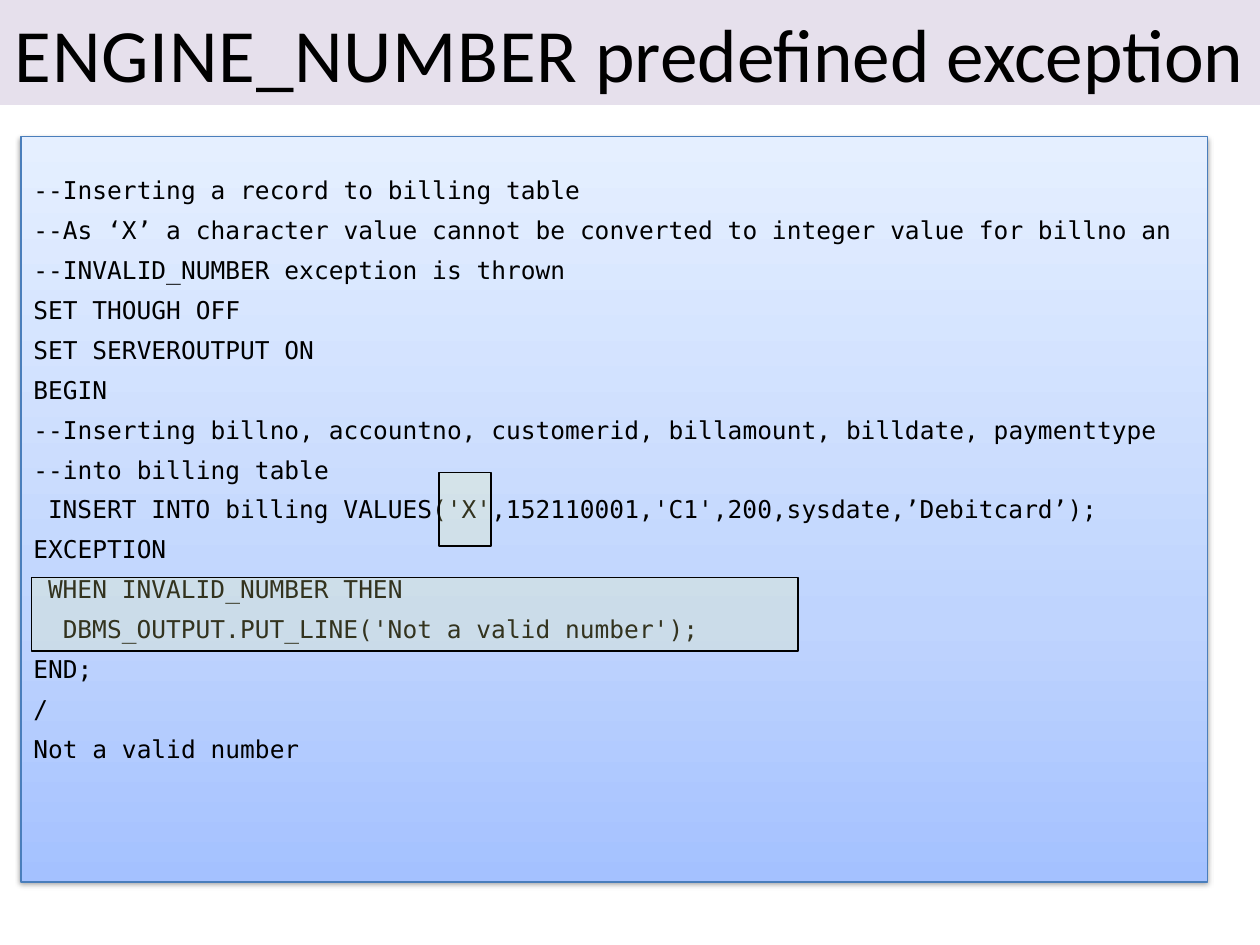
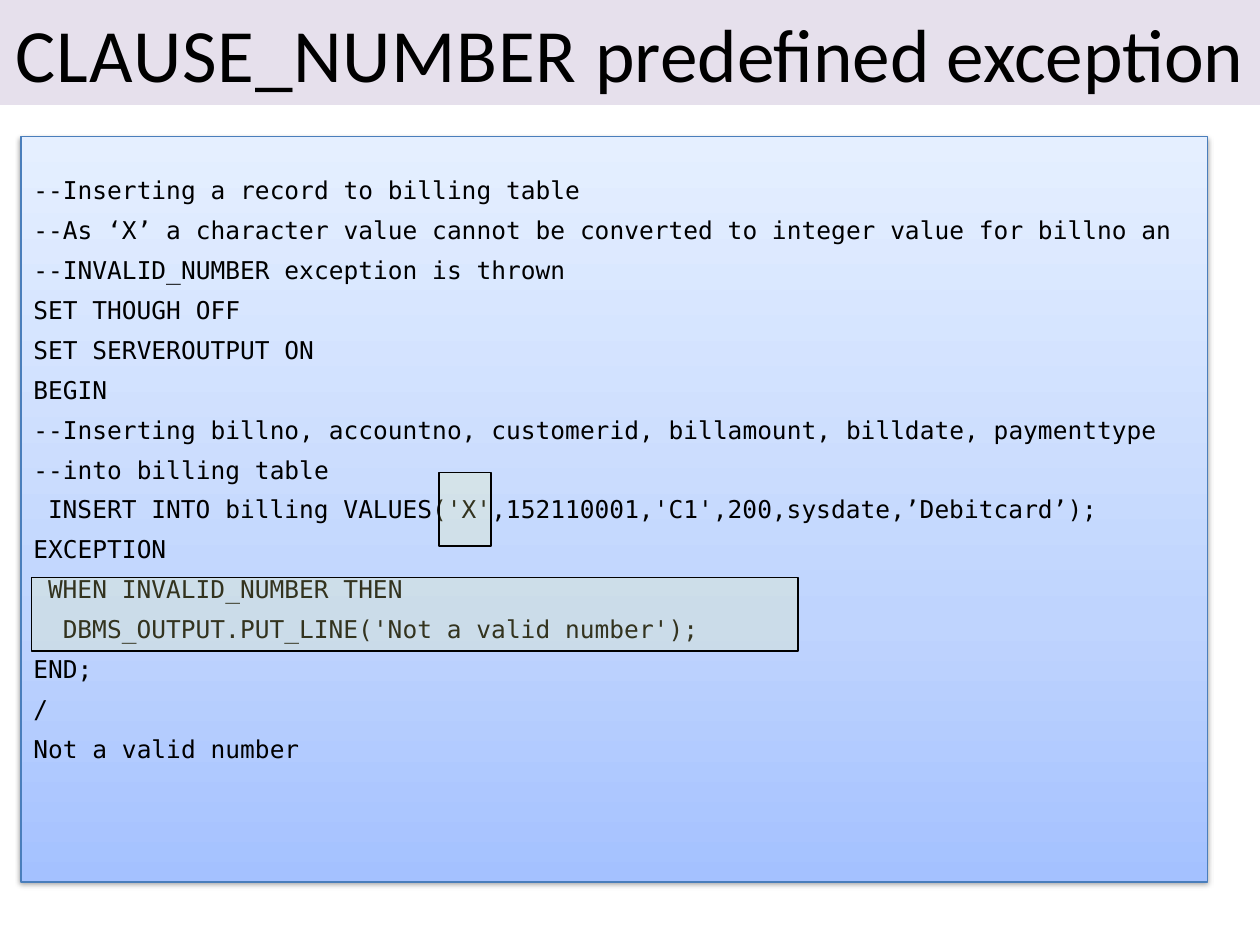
ENGINE_NUMBER: ENGINE_NUMBER -> CLAUSE_NUMBER
